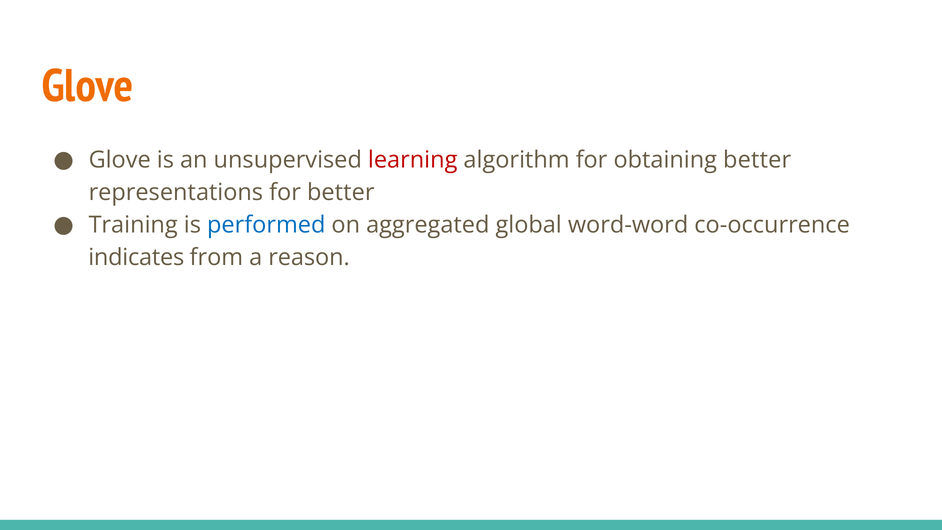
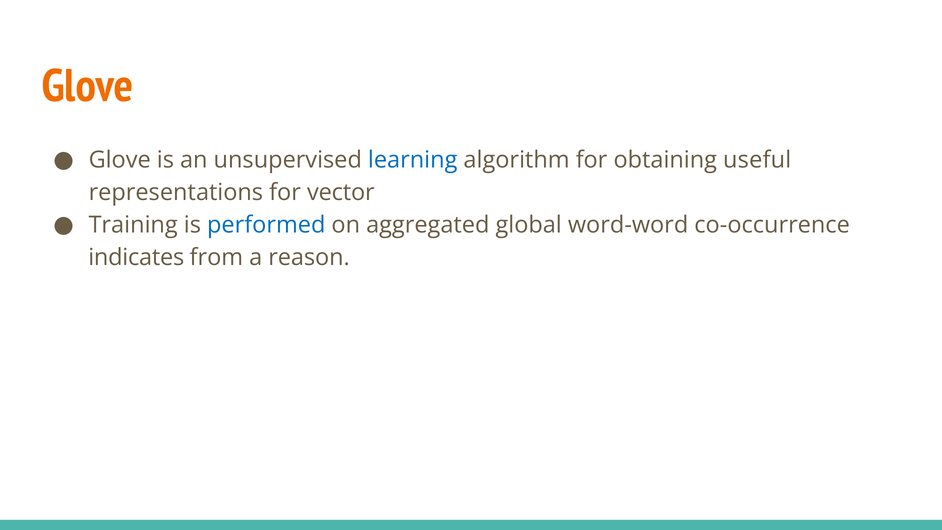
learning colour: red -> blue
obtaining better: better -> useful
for better: better -> vector
